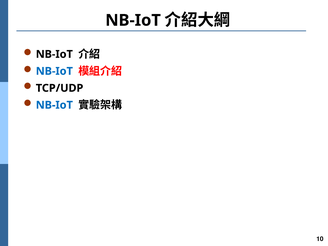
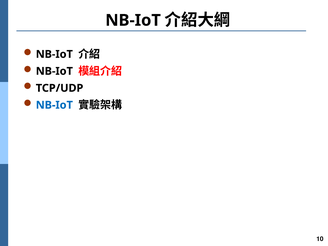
NB-IoT at (54, 71) colour: blue -> black
